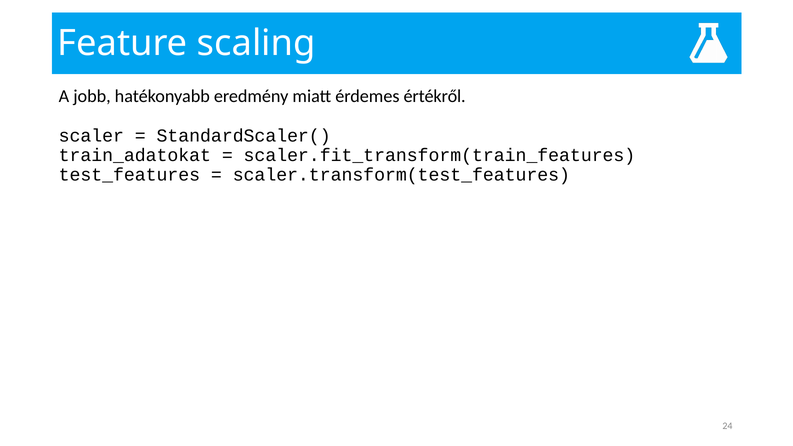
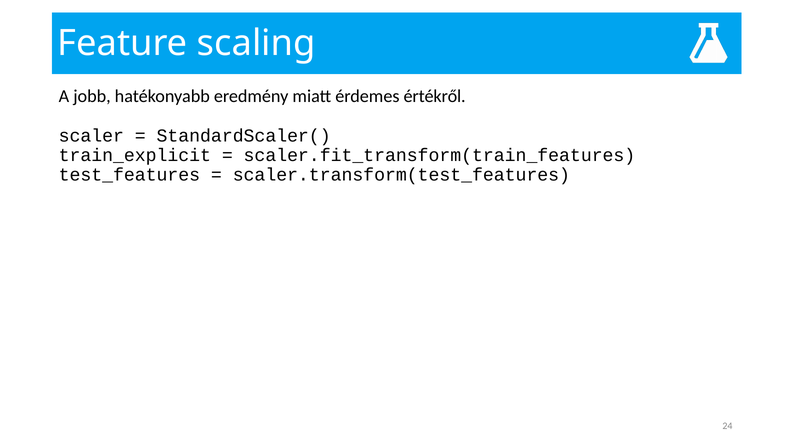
train_adatokat: train_adatokat -> train_explicit
